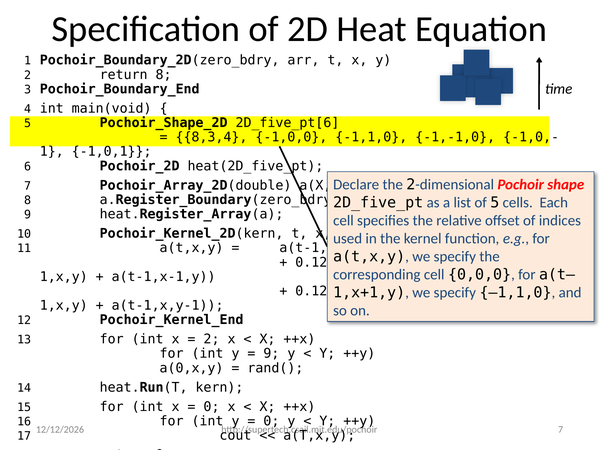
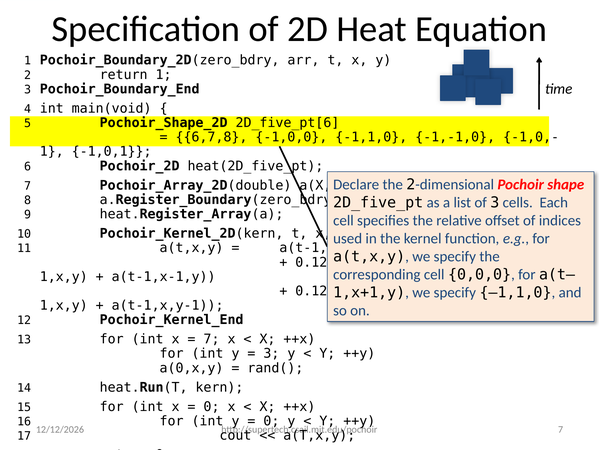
return 8: 8 -> 1
8,3,4: 8,3,4 -> 6,7,8
of 5: 5 -> 3
2 at (211, 339): 2 -> 7
9 at (271, 353): 9 -> 3
